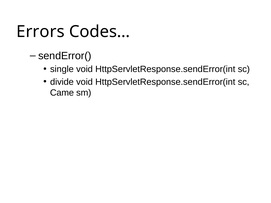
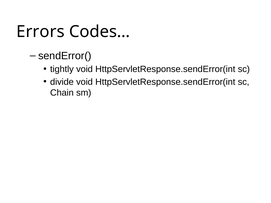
single: single -> tightly
Came: Came -> Chain
